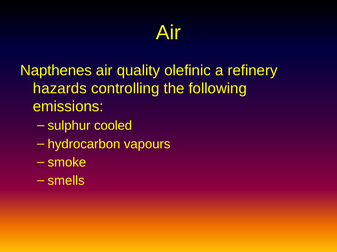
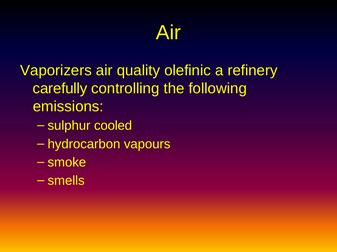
Napthenes: Napthenes -> Vaporizers
hazards: hazards -> carefully
